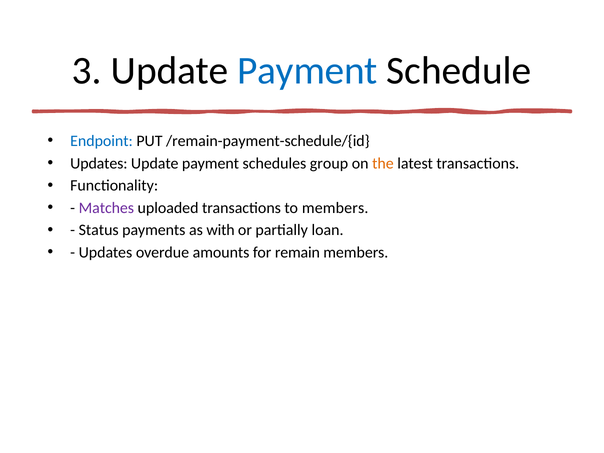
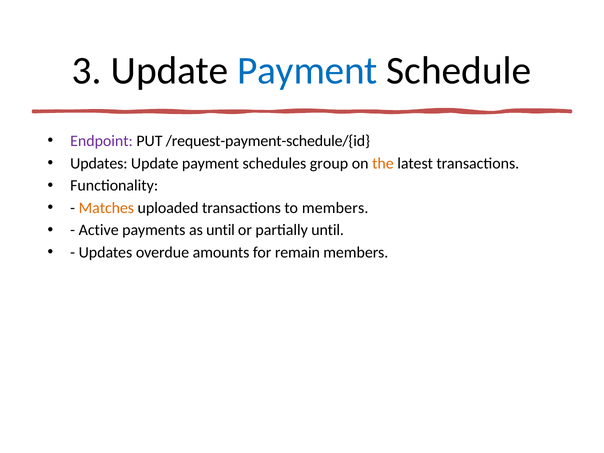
Endpoint colour: blue -> purple
/remain-payment-schedule/{id: /remain-payment-schedule/{id -> /request-payment-schedule/{id
Matches colour: purple -> orange
Status: Status -> Active
as with: with -> until
partially loan: loan -> until
